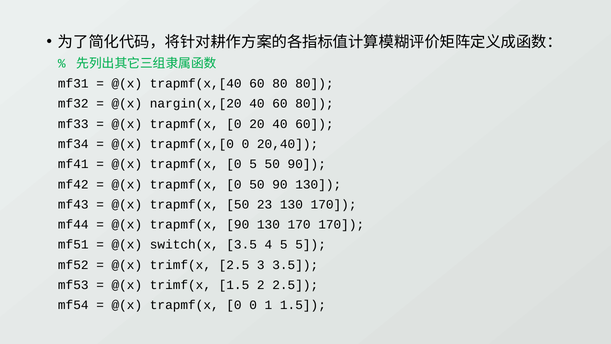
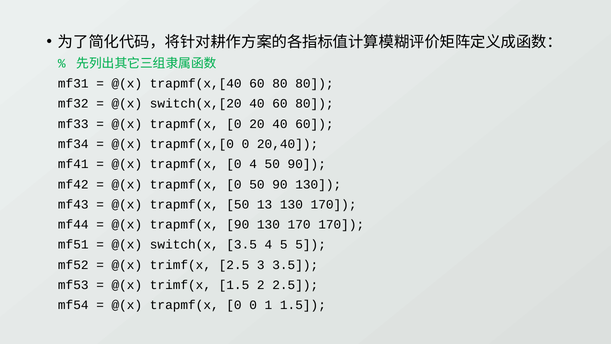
nargin(x,[20: nargin(x,[20 -> switch(x,[20
0 5: 5 -> 4
23: 23 -> 13
